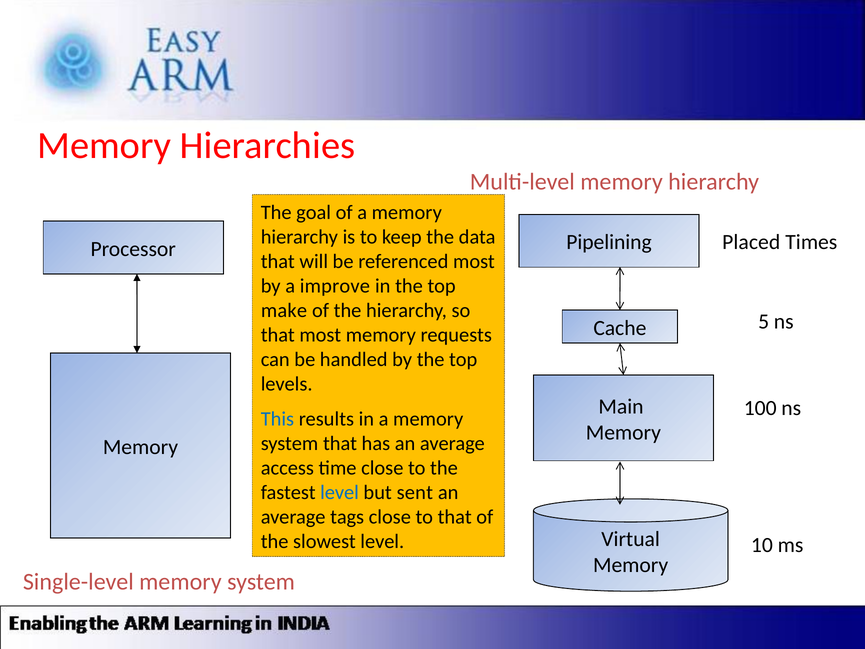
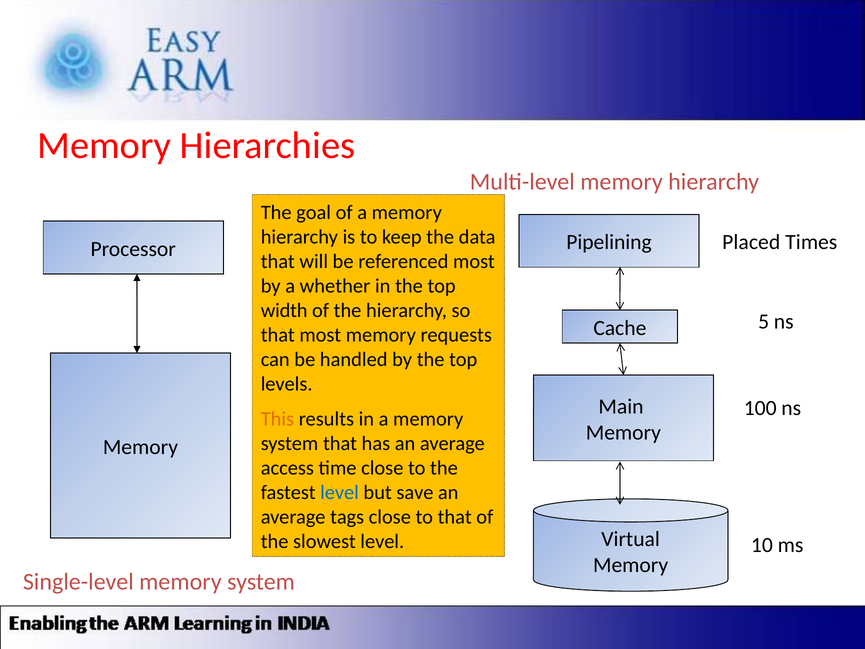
improve: improve -> whether
make: make -> width
This colour: blue -> orange
sent: sent -> save
